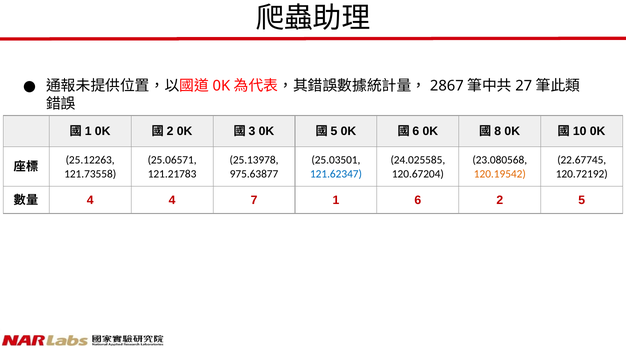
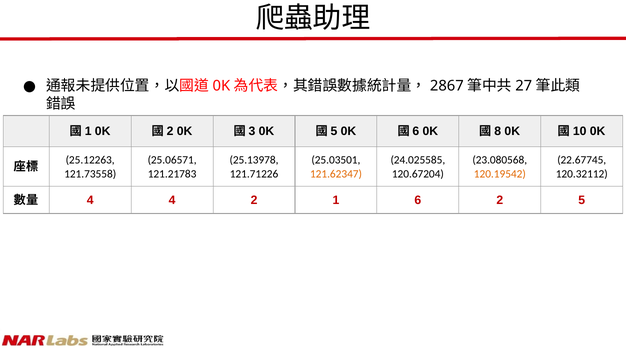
975.63877: 975.63877 -> 121.71226
121.62347 colour: blue -> orange
120.72192: 120.72192 -> 120.32112
4 7: 7 -> 2
